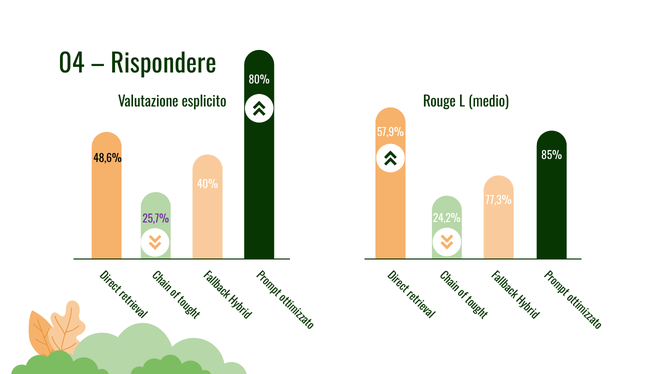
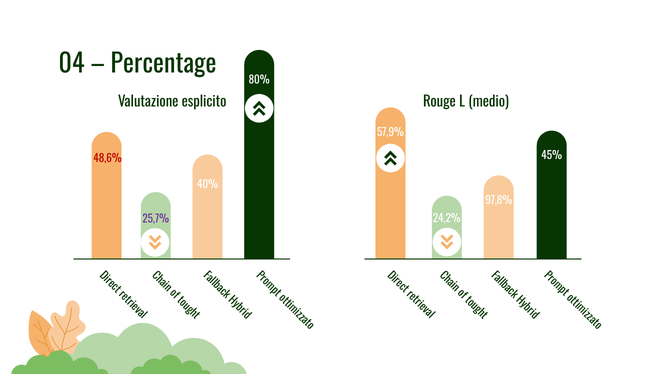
Rispondere: Rispondere -> Percentage
85%: 85% -> 45%
48,6% colour: black -> red
77,3%: 77,3% -> 97,8%
